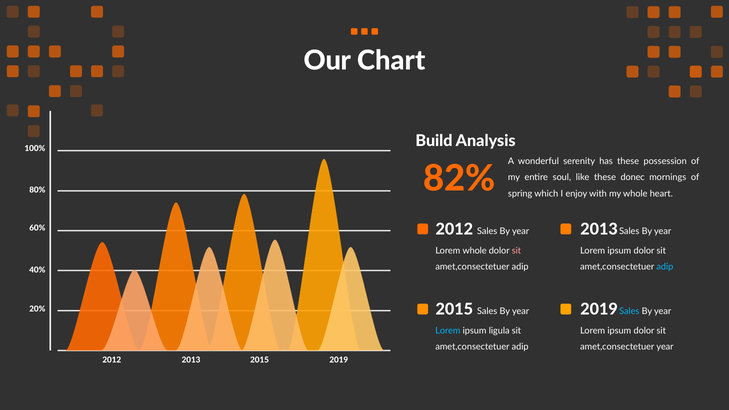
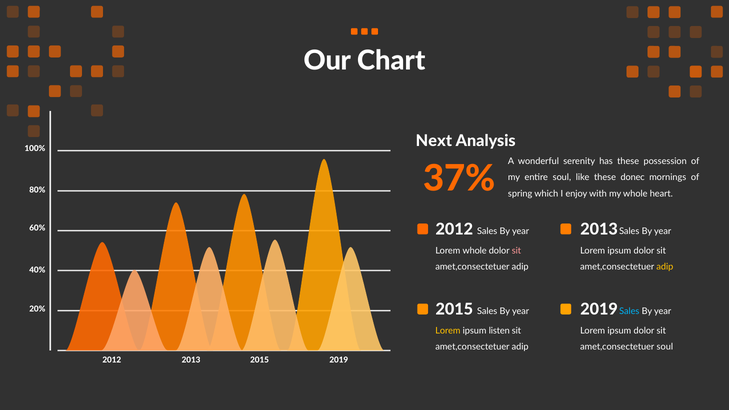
Build: Build -> Next
82%: 82% -> 37%
adip at (665, 267) colour: light blue -> yellow
Lorem at (448, 331) colour: light blue -> yellow
ligula: ligula -> listen
amet,consectetuer year: year -> soul
